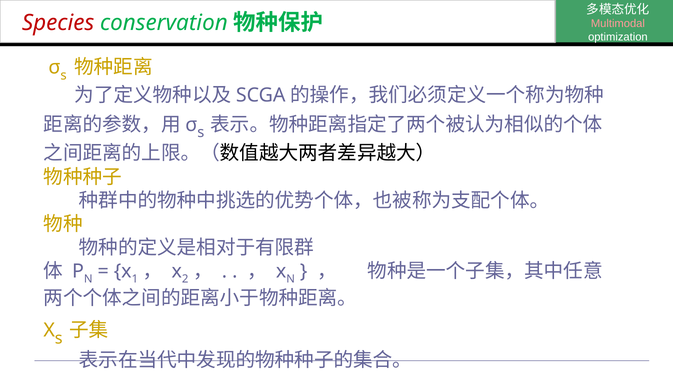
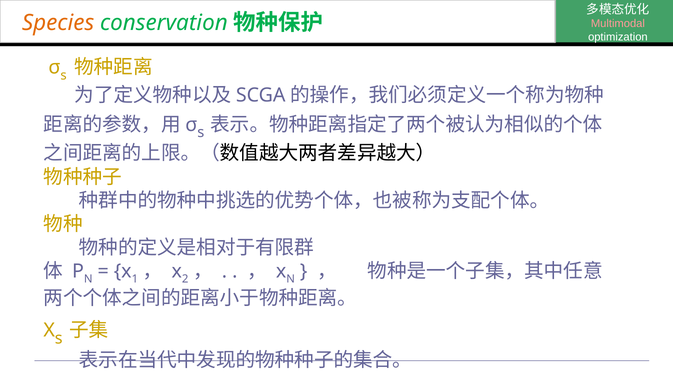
Species colour: red -> orange
